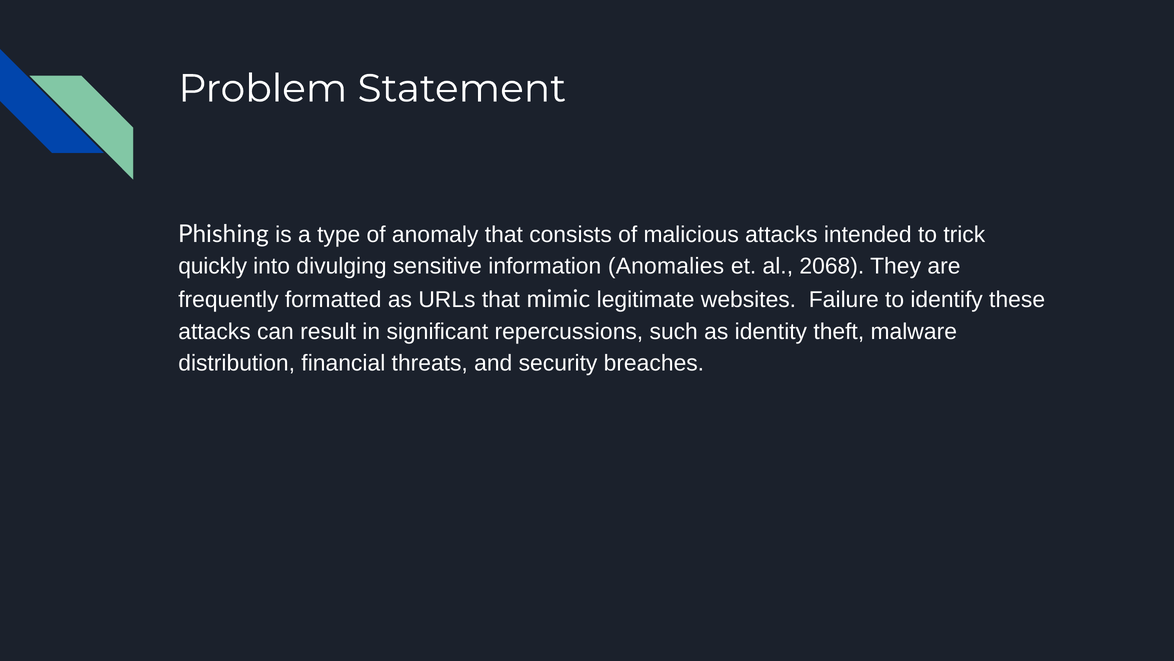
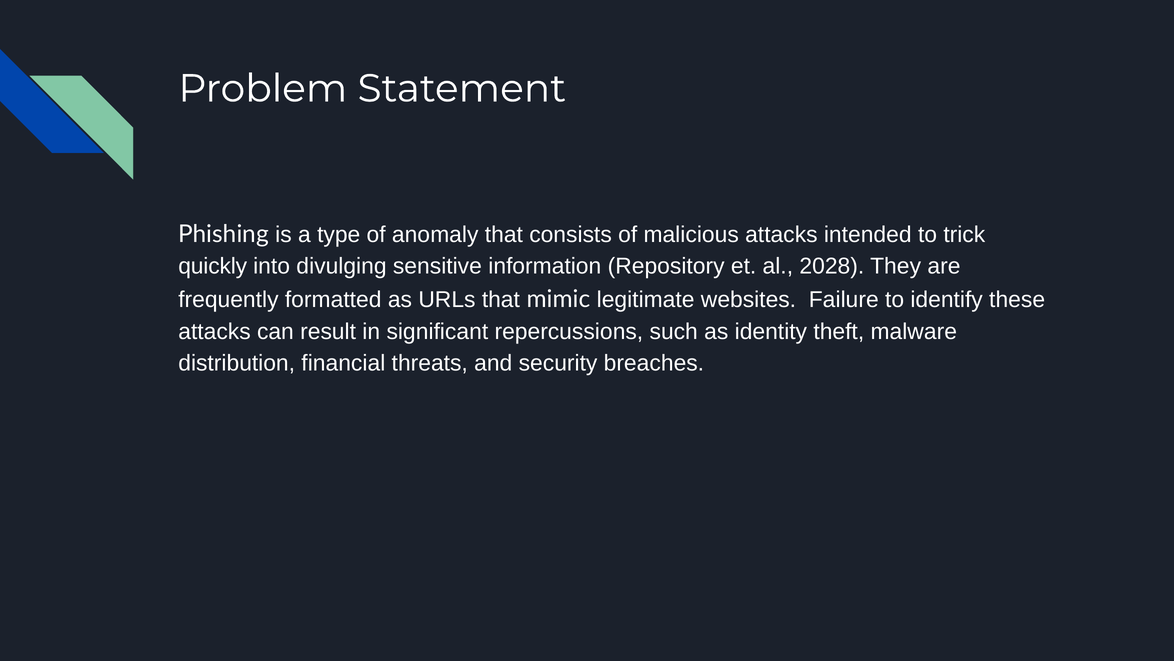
Anomalies: Anomalies -> Repository
2068: 2068 -> 2028
